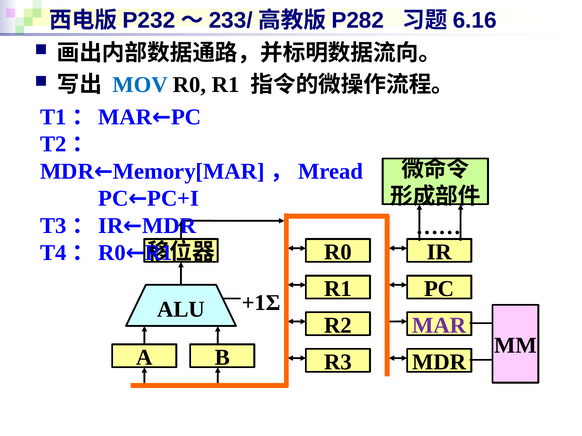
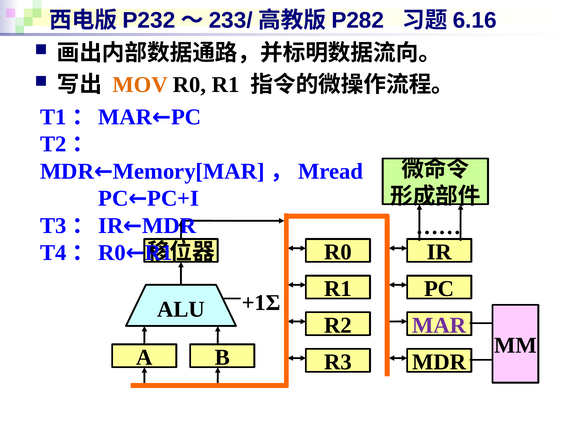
MOV colour: blue -> orange
